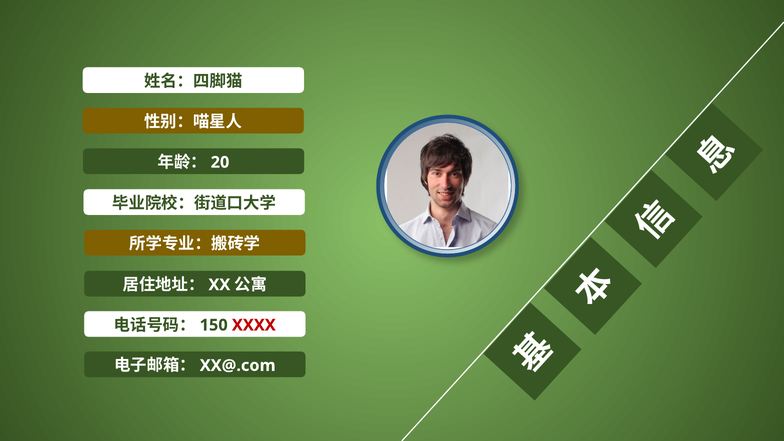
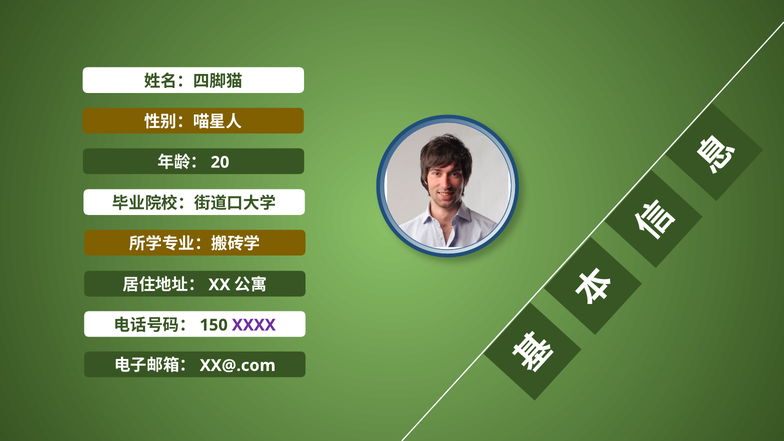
XXXX colour: red -> purple
